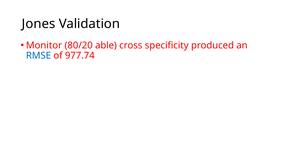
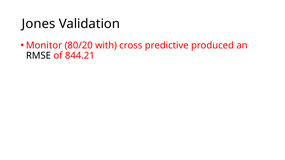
able: able -> with
specificity: specificity -> predictive
RMSE colour: blue -> black
977.74: 977.74 -> 844.21
